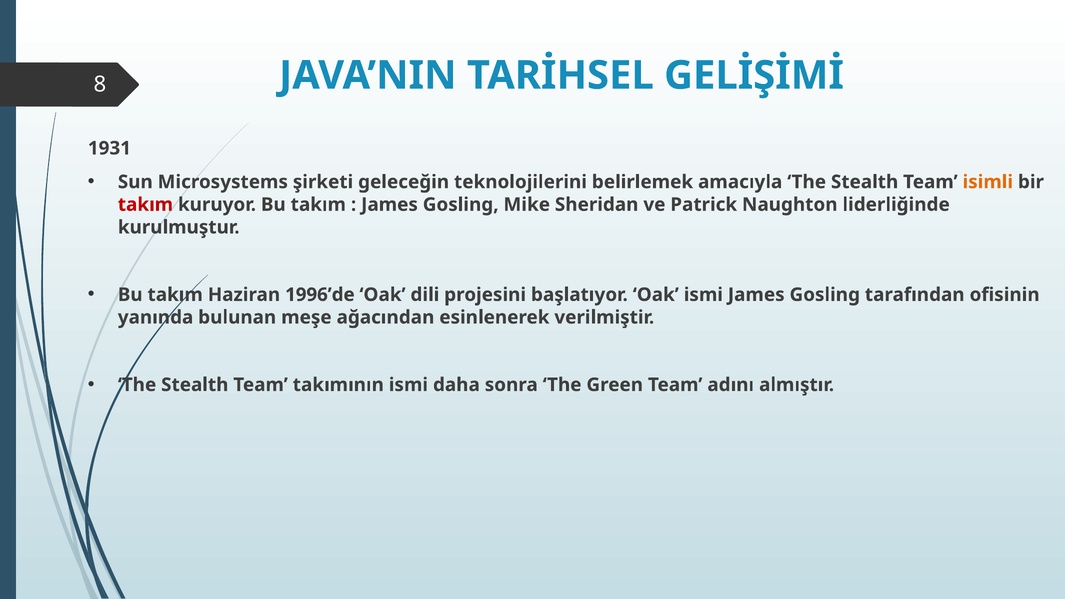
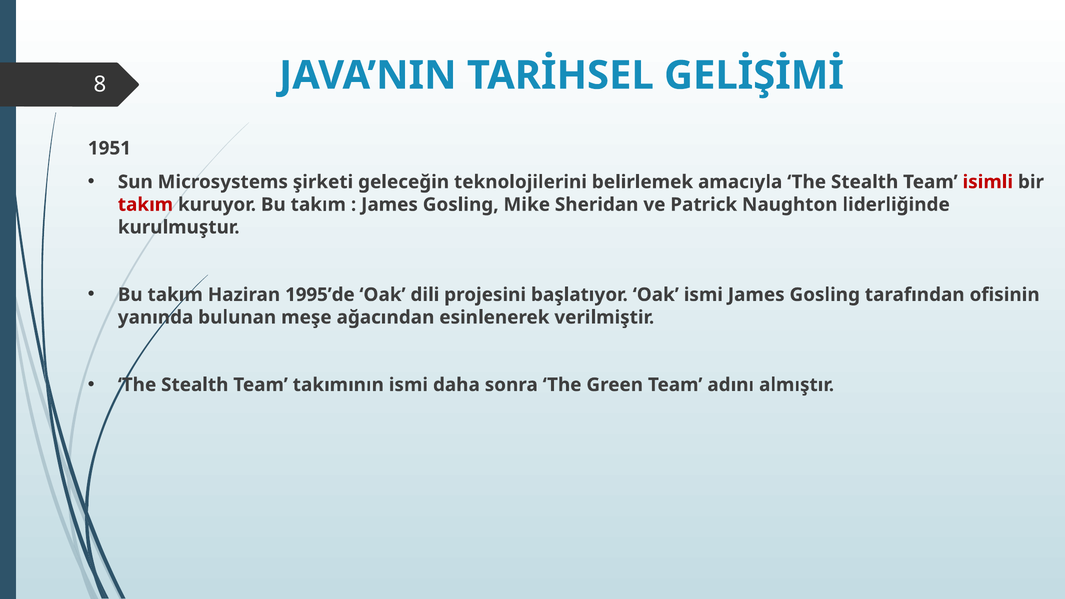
1931: 1931 -> 1951
isimli colour: orange -> red
1996’de: 1996’de -> 1995’de
